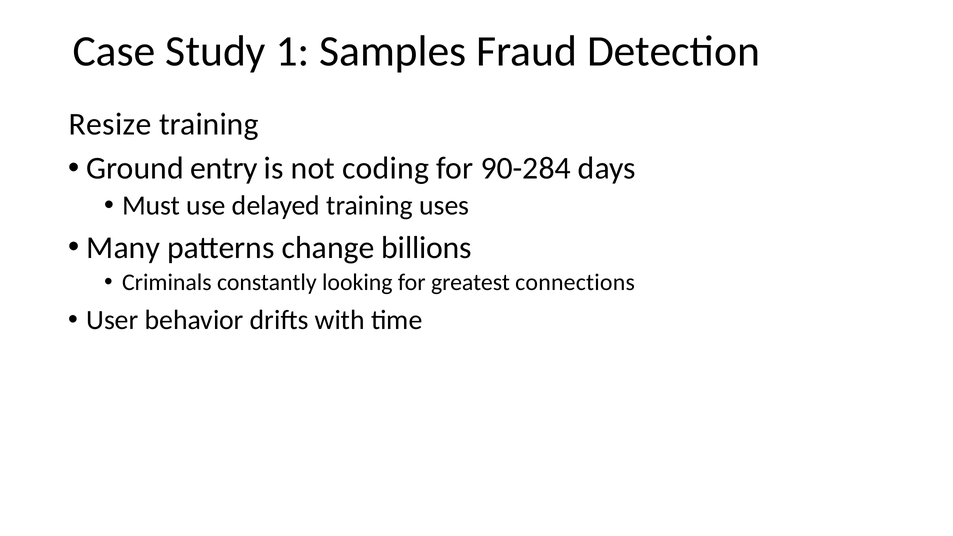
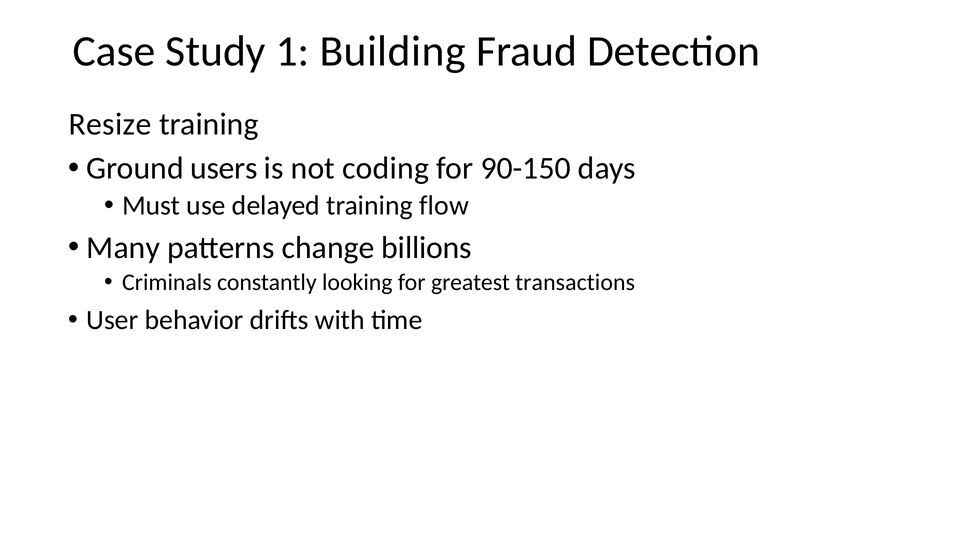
Samples: Samples -> Building
entry: entry -> users
90-284: 90-284 -> 90-150
uses: uses -> flow
connections: connections -> transactions
